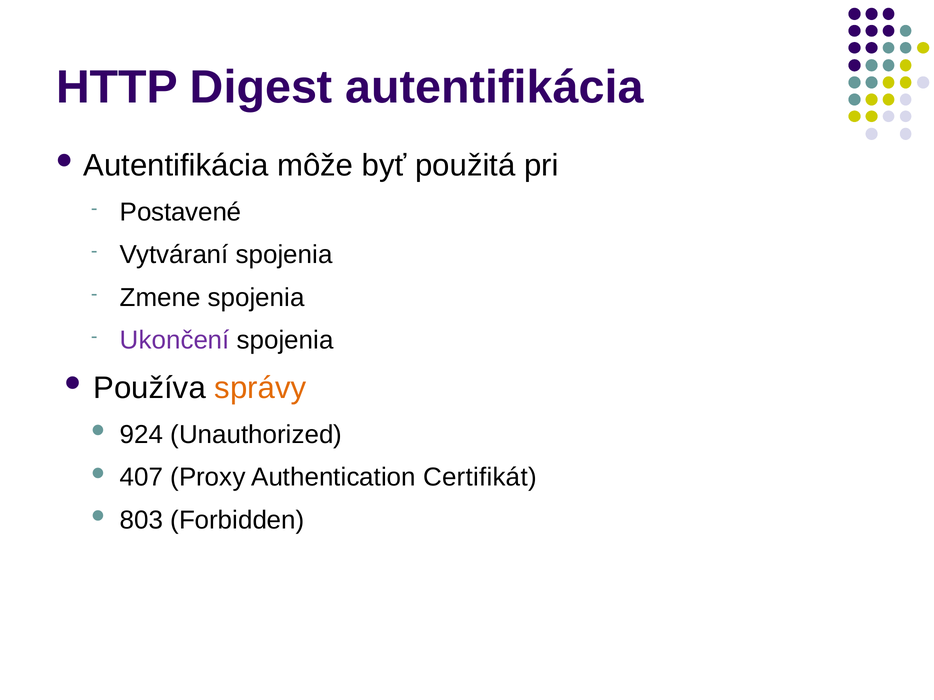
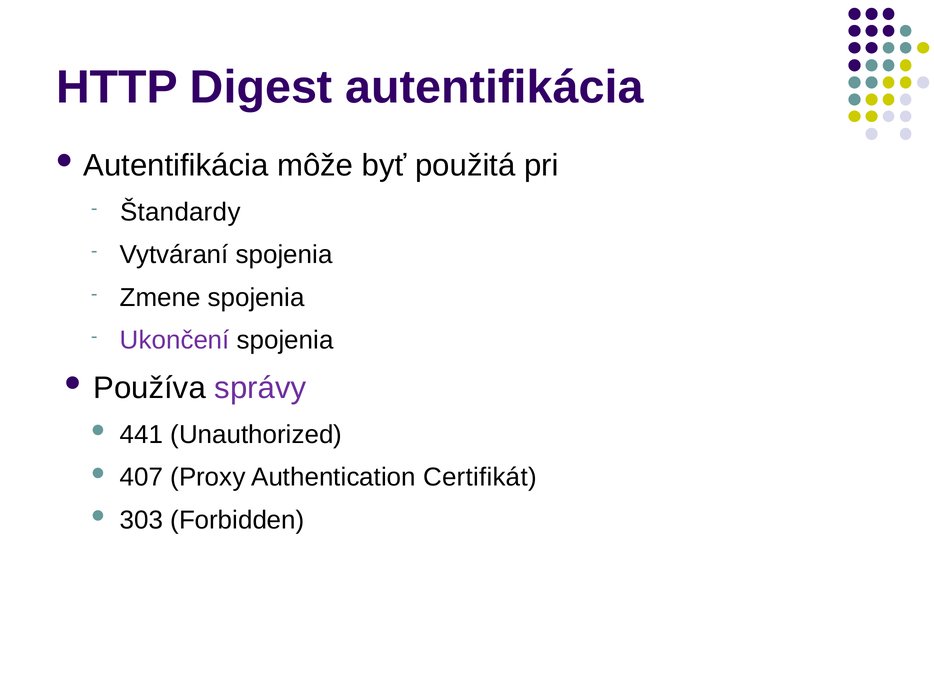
Postavené: Postavené -> Štandardy
správy colour: orange -> purple
924: 924 -> 441
803: 803 -> 303
